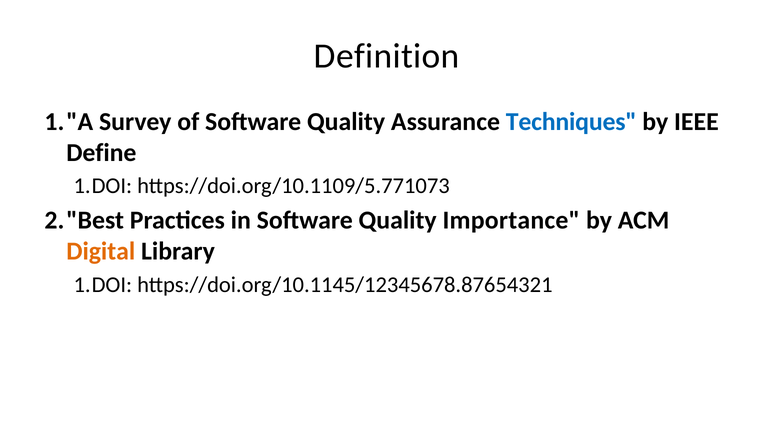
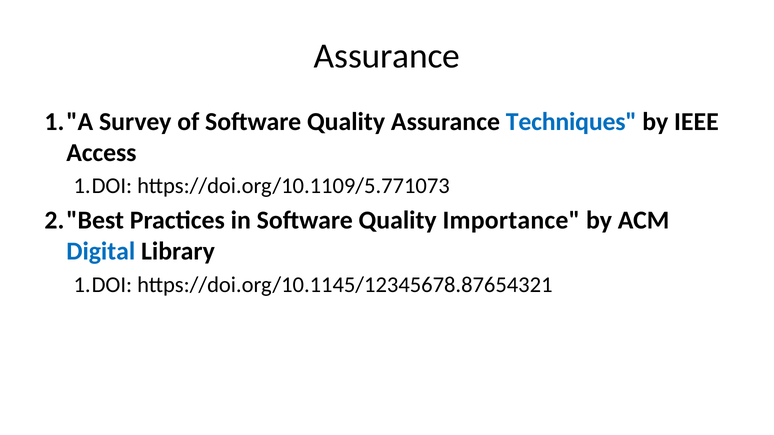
Definition at (387, 56): Definition -> Assurance
Define: Define -> Access
Digital colour: orange -> blue
